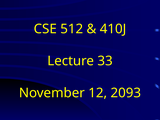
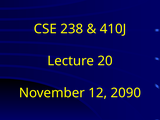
512: 512 -> 238
33: 33 -> 20
2093: 2093 -> 2090
